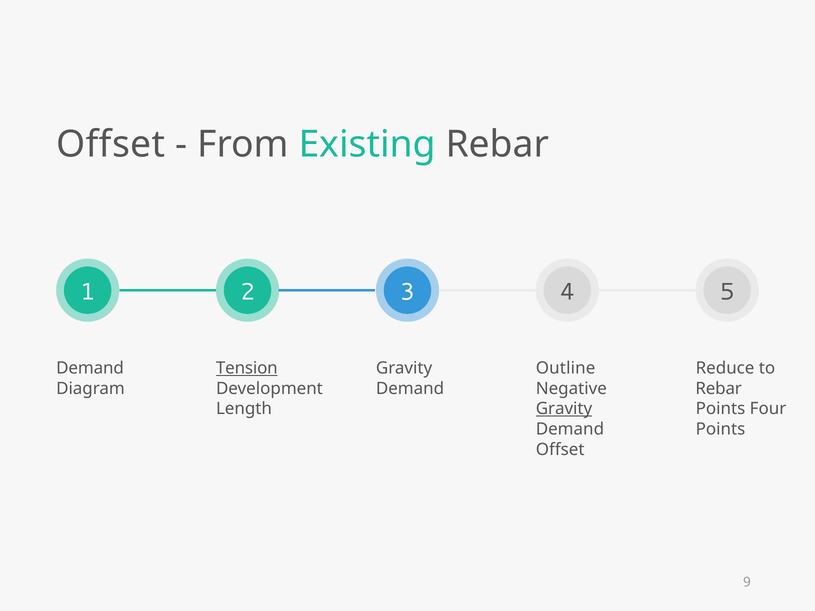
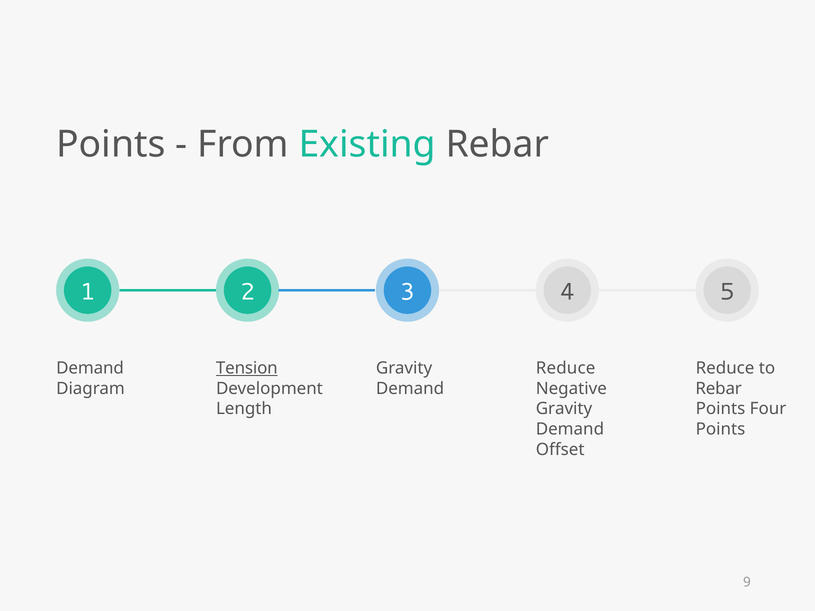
Offset at (111, 145): Offset -> Points
Outline at (566, 368): Outline -> Reduce
Gravity at (564, 409) underline: present -> none
